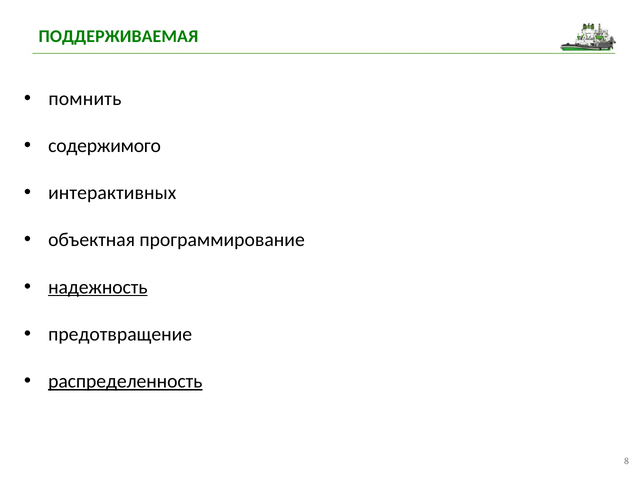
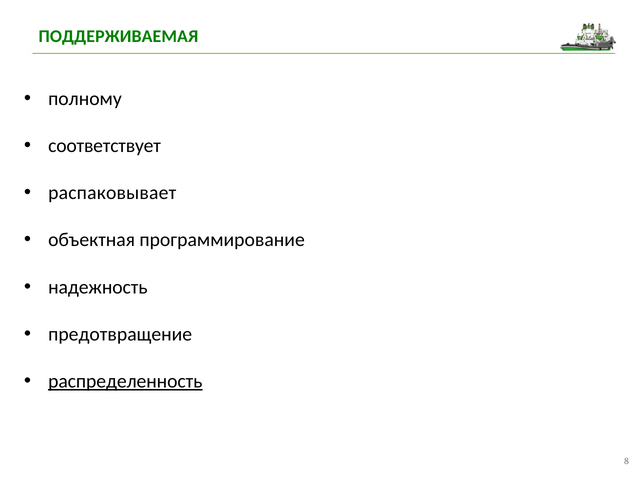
помнить: помнить -> полному
содержимого: содержимого -> соответствует
интерактивных: интерактивных -> распаковывает
надежность underline: present -> none
